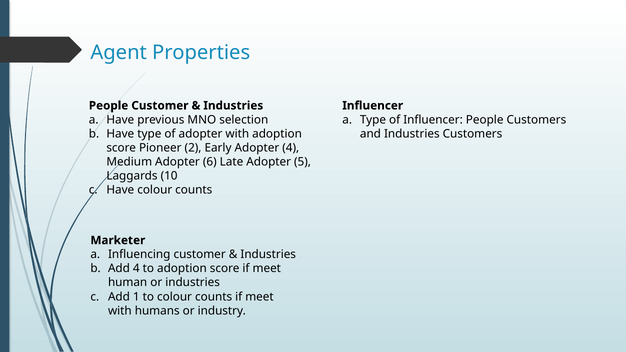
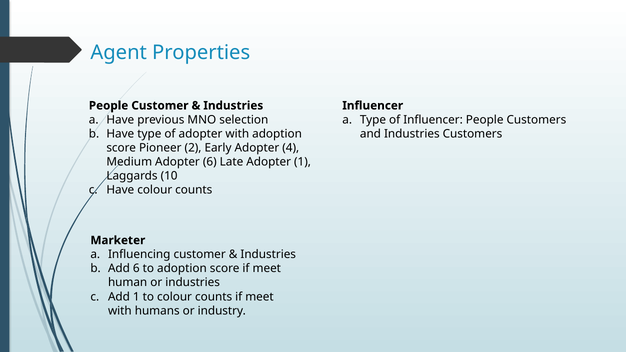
Adopter 5: 5 -> 1
Add 4: 4 -> 6
